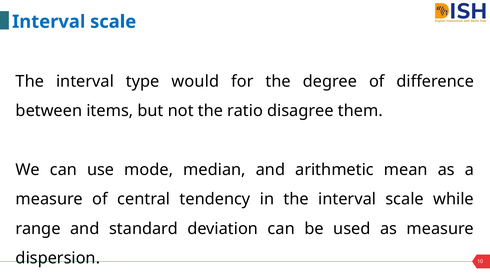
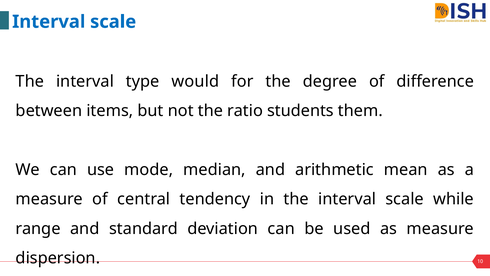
disagree: disagree -> students
